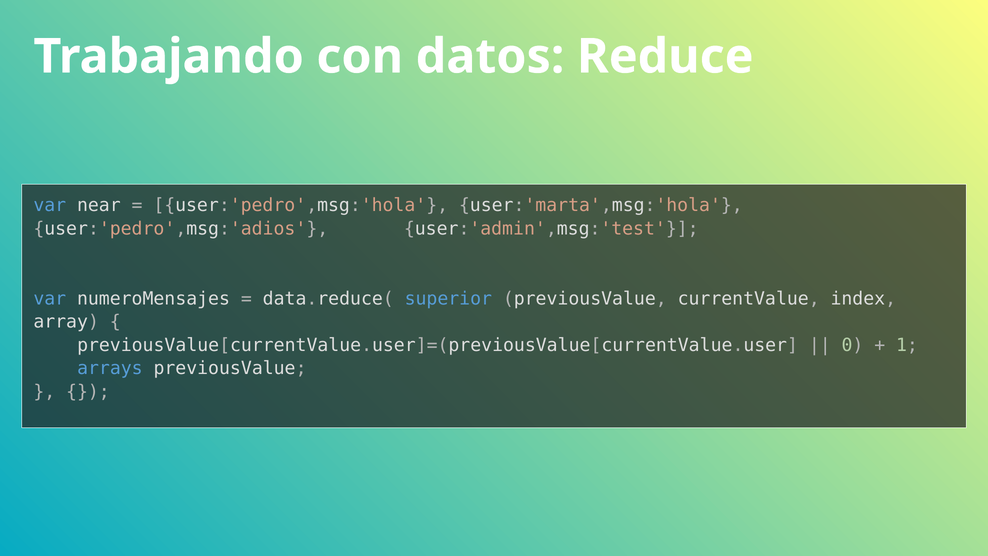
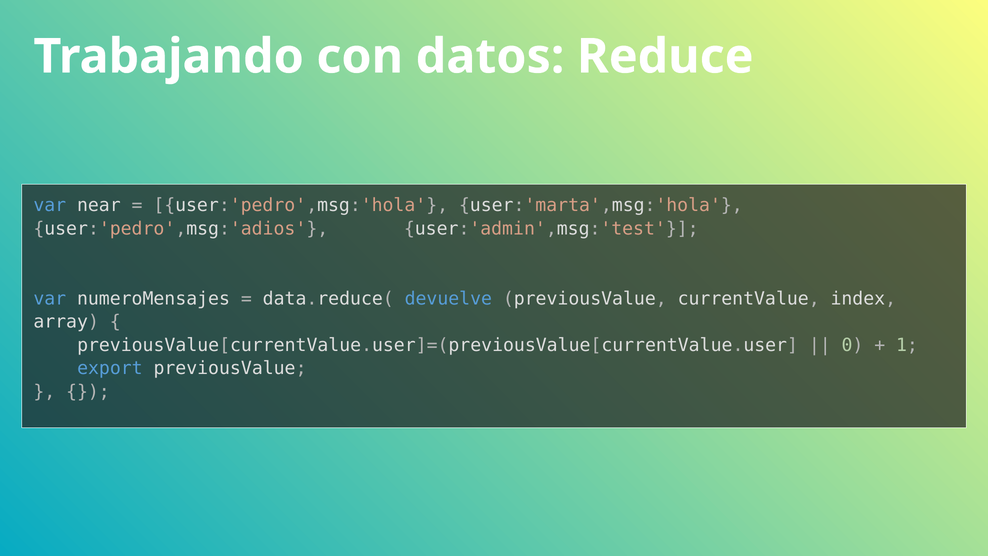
superior: superior -> devuelve
arrays: arrays -> export
